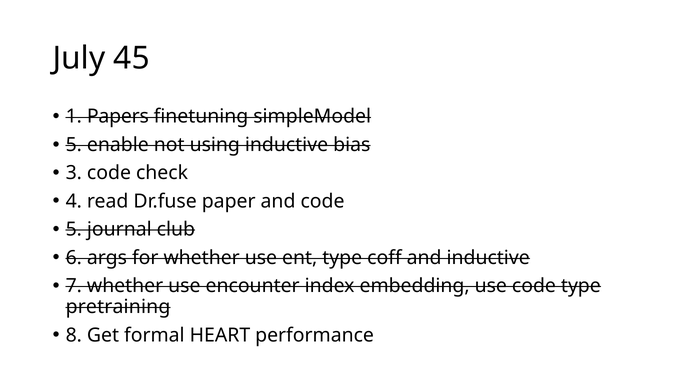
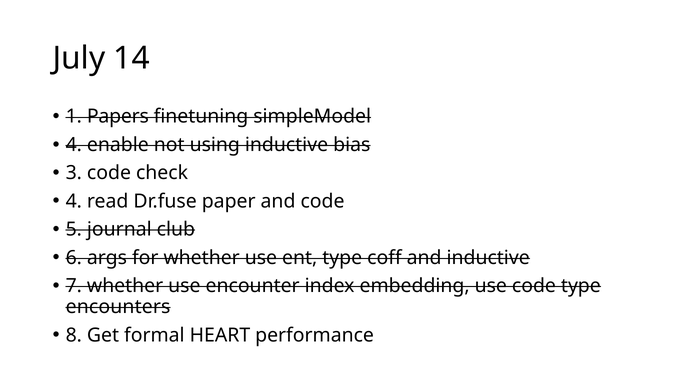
45: 45 -> 14
5 at (74, 145): 5 -> 4
pretraining: pretraining -> encounters
